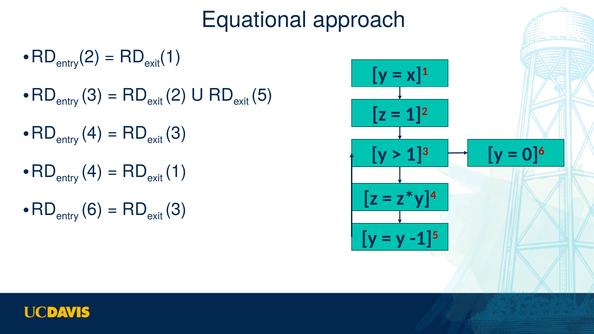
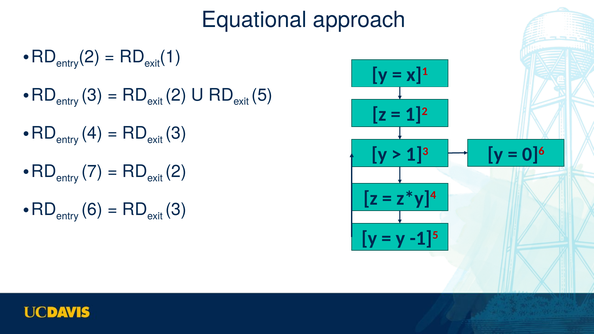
4 at (92, 171): 4 -> 7
1 at (176, 171): 1 -> 2
